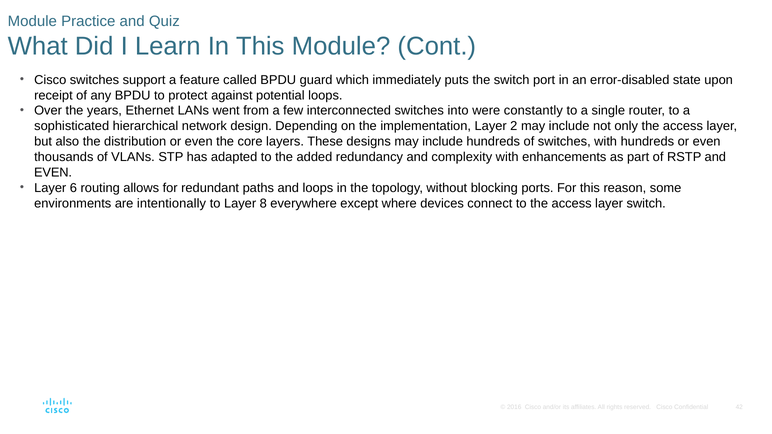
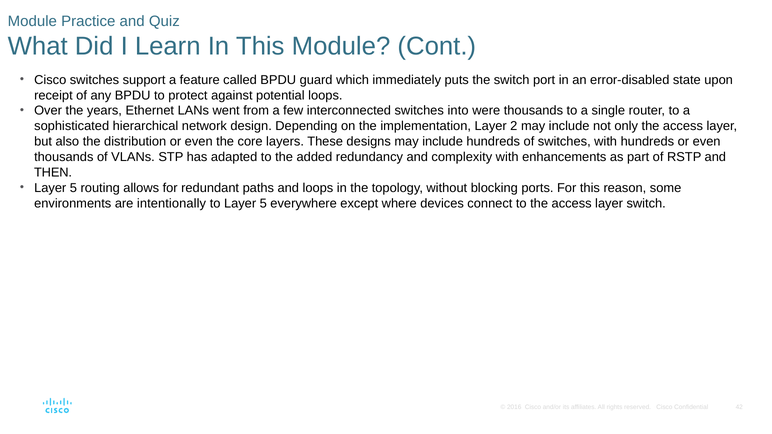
were constantly: constantly -> thousands
EVEN at (53, 173): EVEN -> THEN
6 at (73, 188): 6 -> 5
to Layer 8: 8 -> 5
